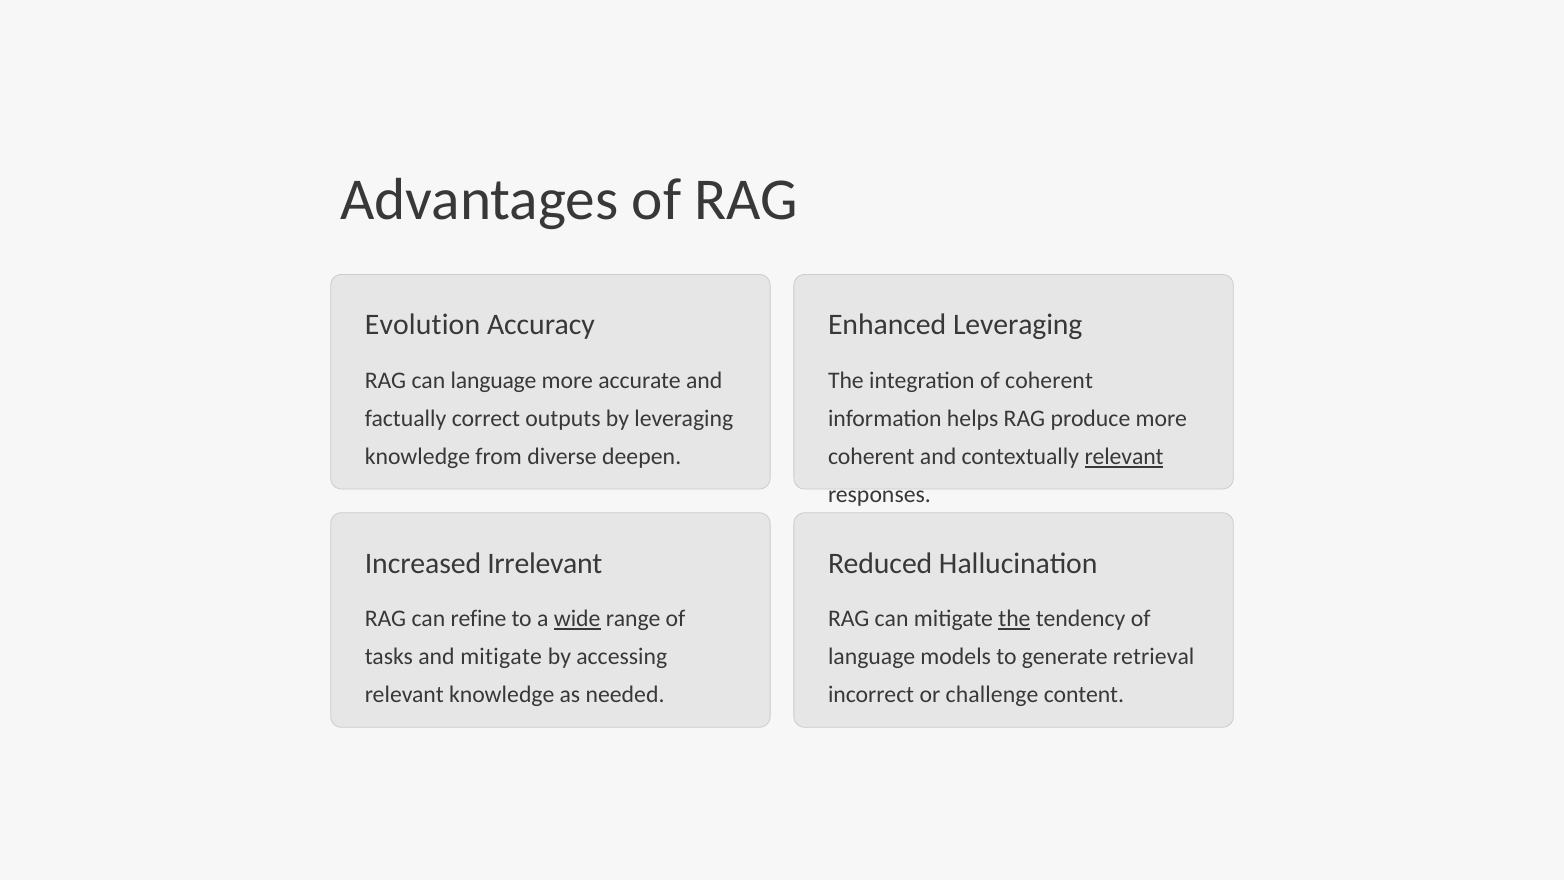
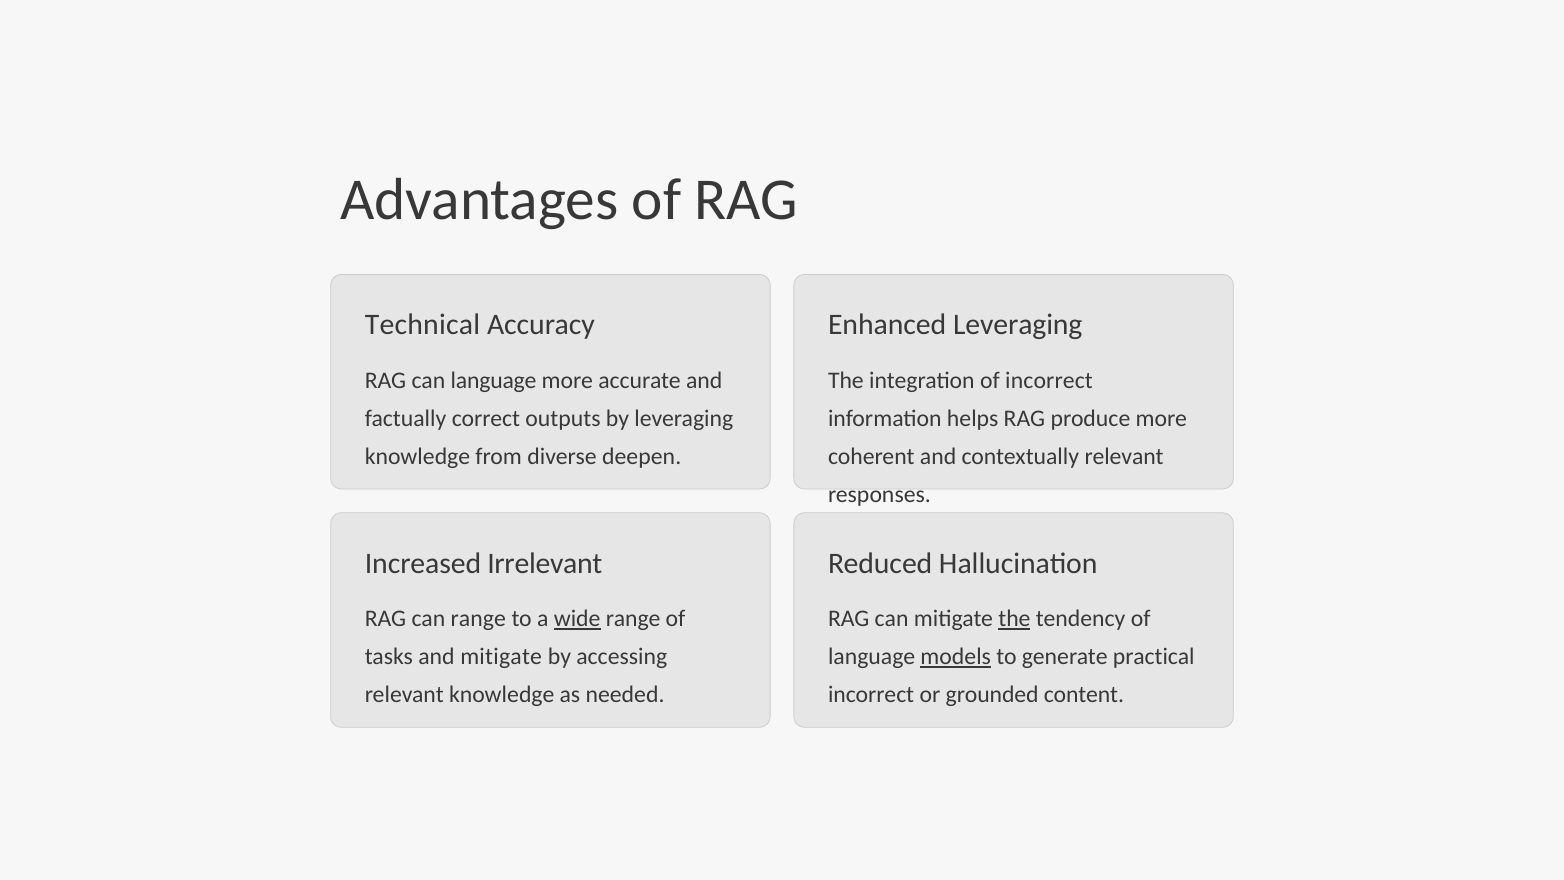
Evolution: Evolution -> Technical
of coherent: coherent -> incorrect
relevant at (1124, 456) underline: present -> none
can refine: refine -> range
models underline: none -> present
retrieval: retrieval -> practical
challenge: challenge -> grounded
